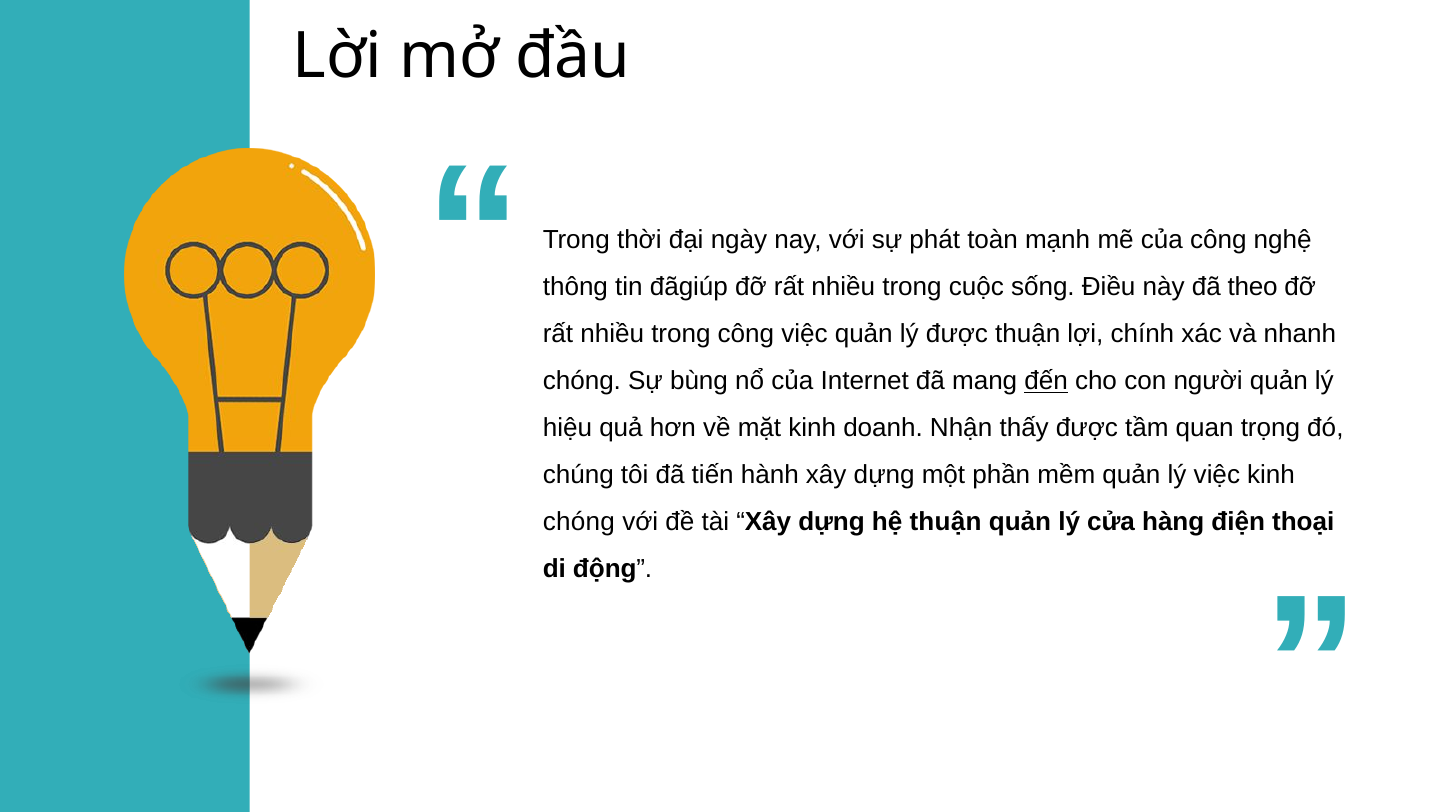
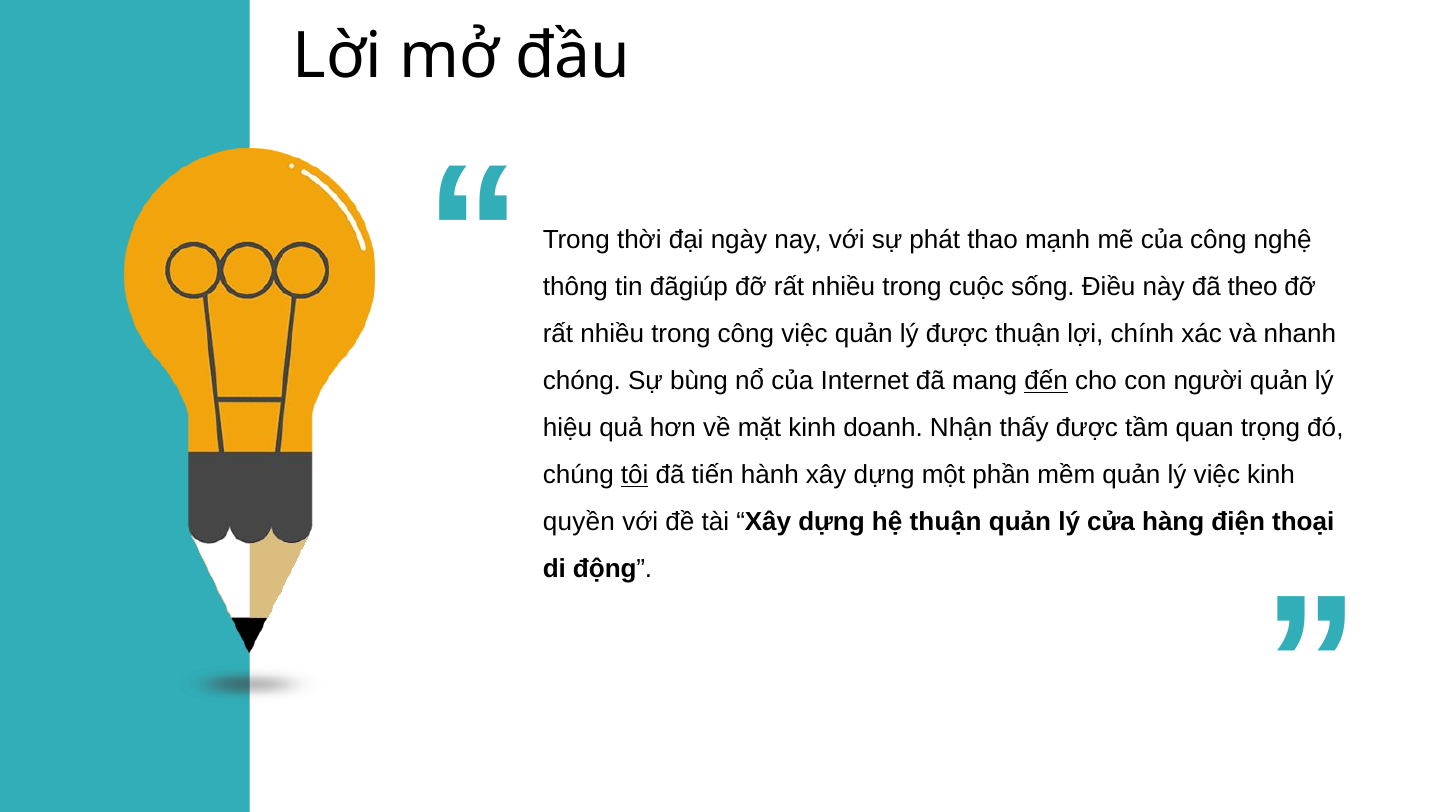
toàn: toàn -> thao
tôi underline: none -> present
chóng at (579, 522): chóng -> quyền
